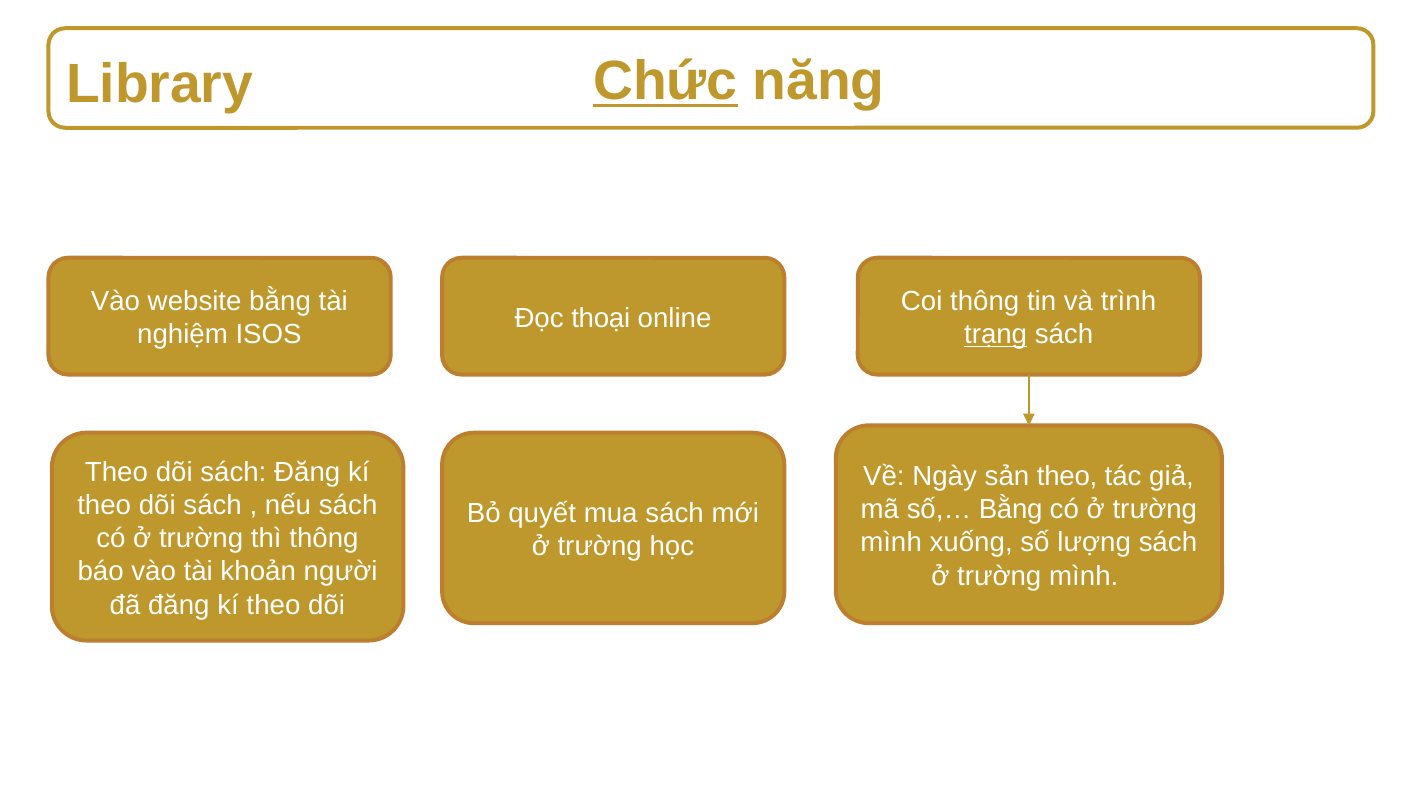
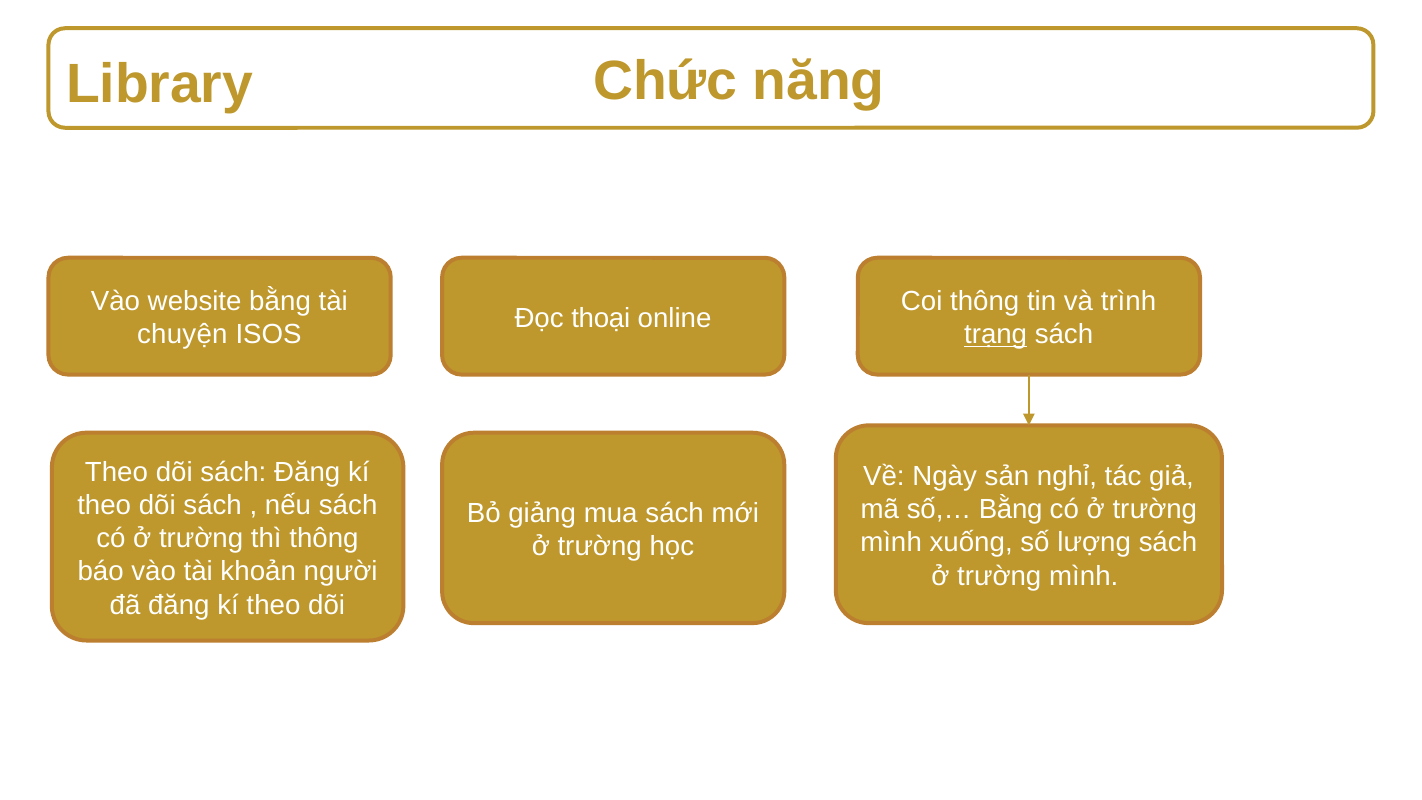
Chức underline: present -> none
nghiệm: nghiệm -> chuyện
sản theo: theo -> nghỉ
quyết: quyết -> giảng
